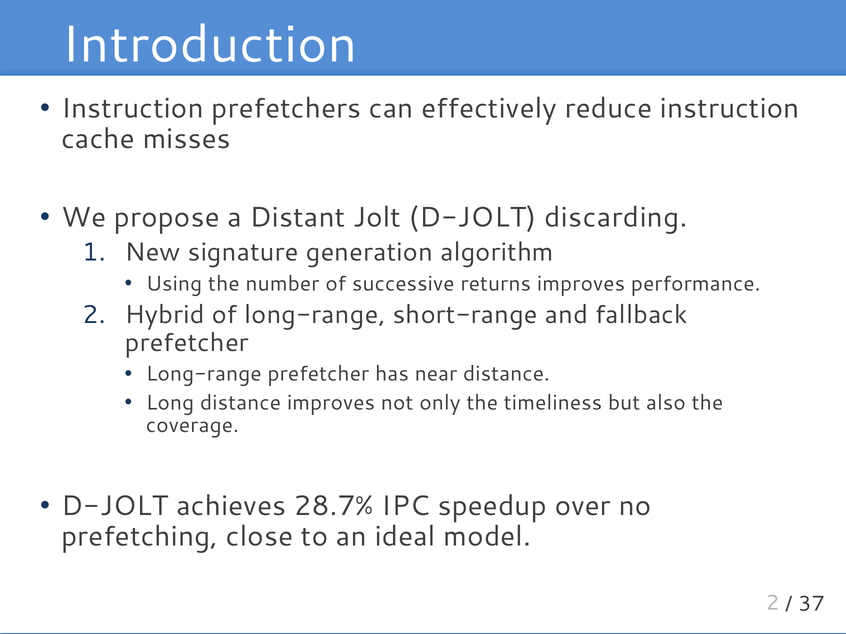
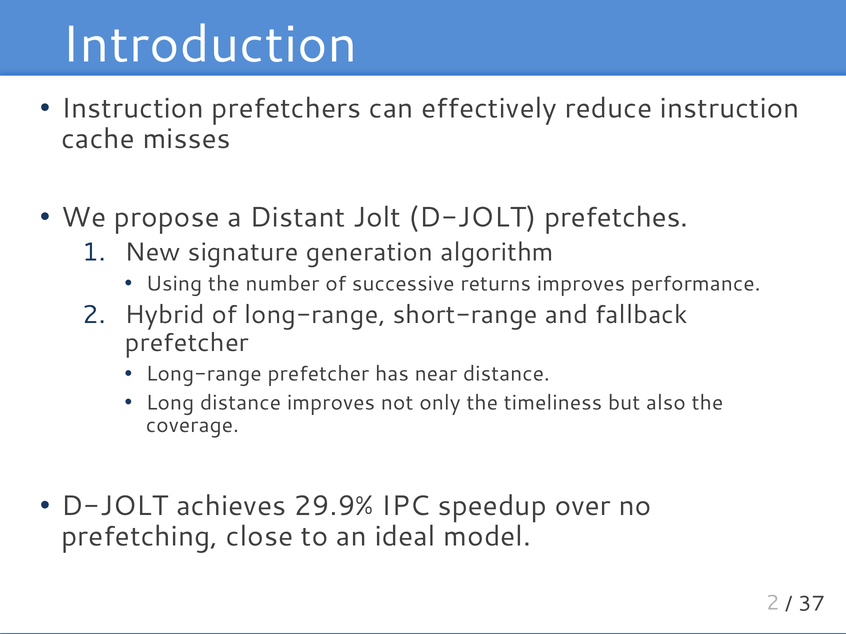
discarding: discarding -> prefetches
28.7%: 28.7% -> 29.9%
